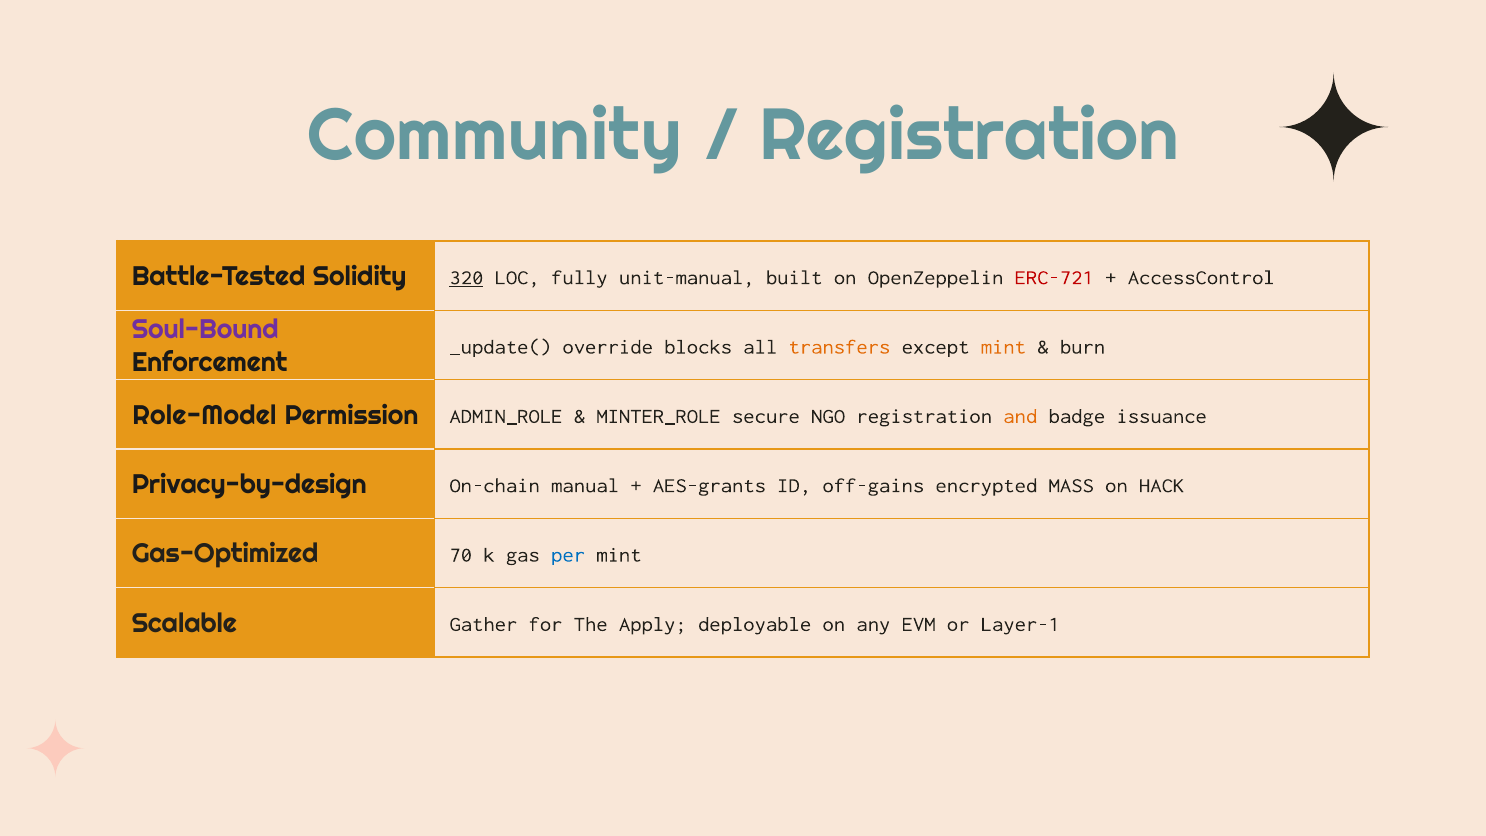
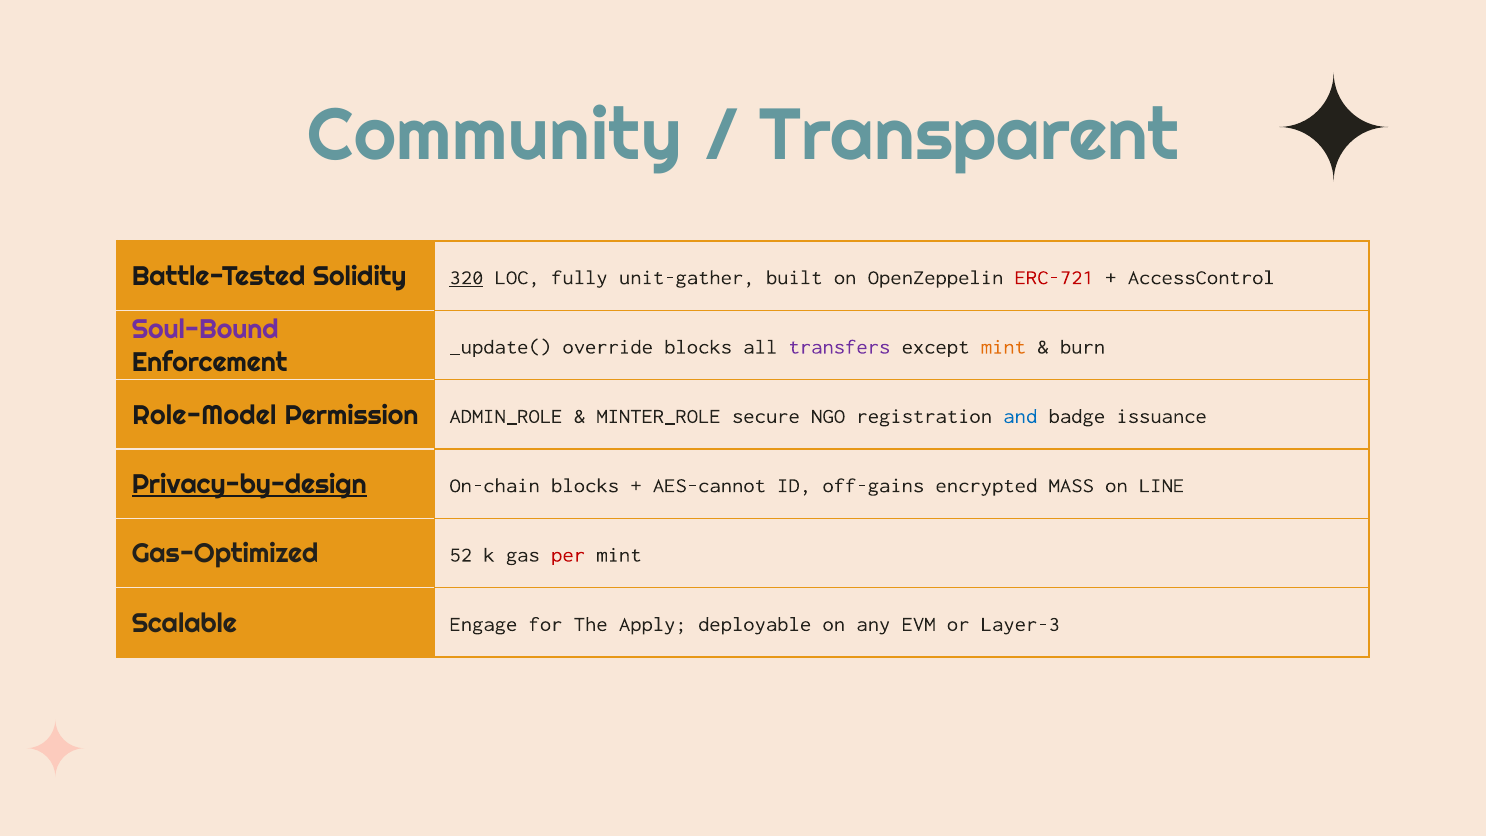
Registration at (969, 136): Registration -> Transparent
unit-manual: unit-manual -> unit-gather
transfers colour: orange -> purple
and colour: orange -> blue
Privacy-by-design underline: none -> present
On-chain manual: manual -> blocks
AES-grants: AES-grants -> AES-cannot
HACK: HACK -> LINE
70: 70 -> 52
per colour: blue -> red
Gather: Gather -> Engage
Layer-1: Layer-1 -> Layer-3
